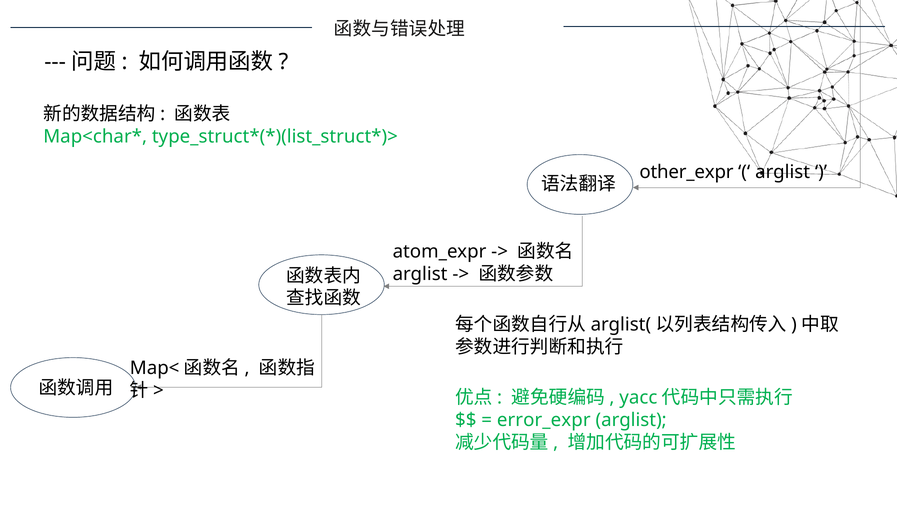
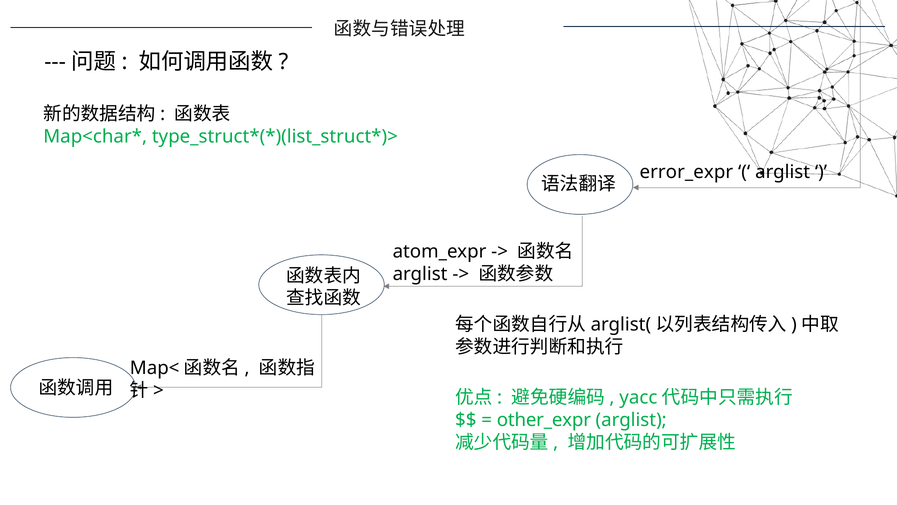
other_expr: other_expr -> error_expr
error_expr: error_expr -> other_expr
